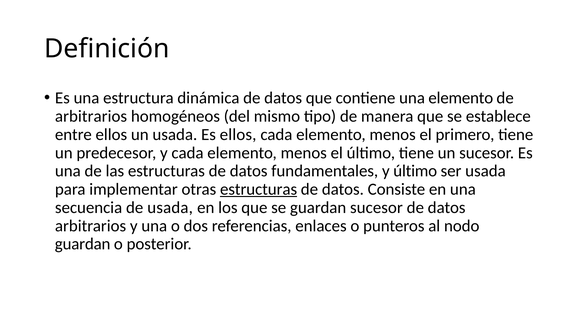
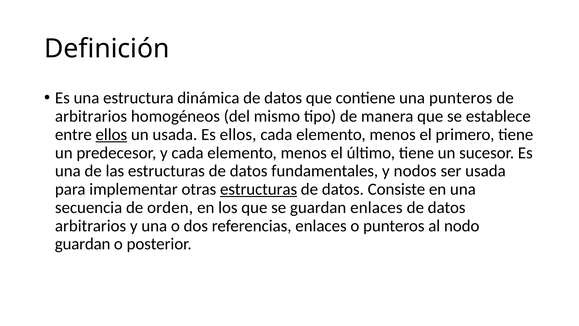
una elemento: elemento -> punteros
ellos at (111, 134) underline: none -> present
y último: último -> nodos
de usada: usada -> orden
guardan sucesor: sucesor -> enlaces
